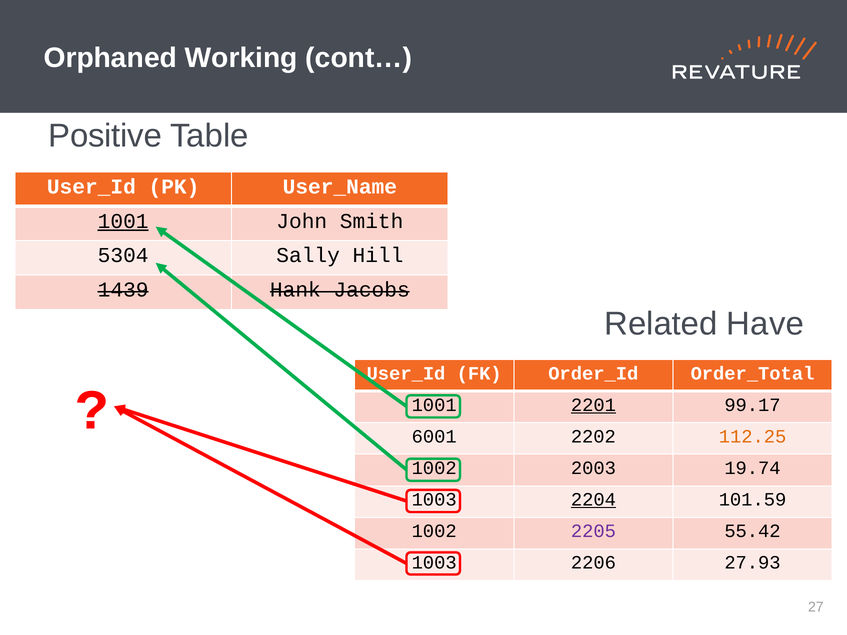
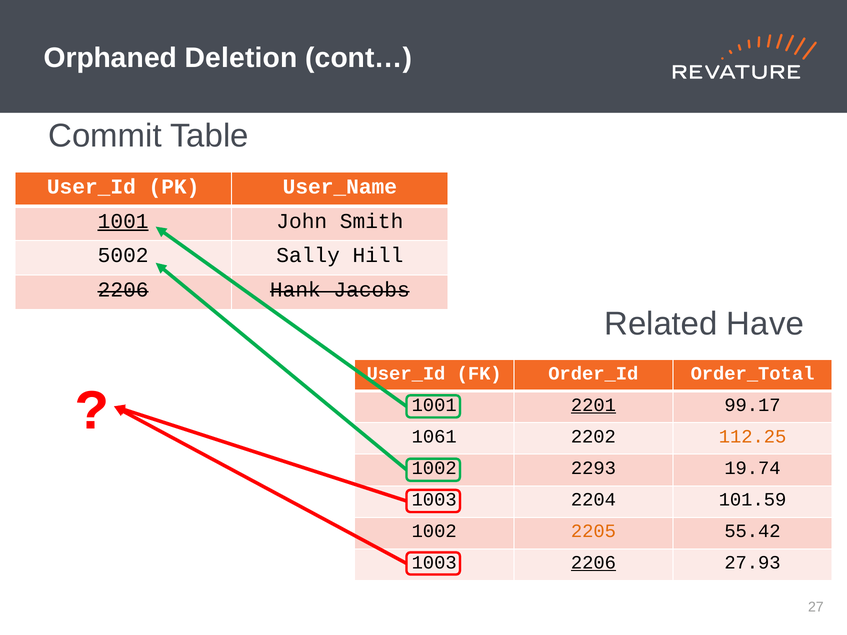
Working: Working -> Deletion
Positive: Positive -> Commit
5304: 5304 -> 5002
1439 at (123, 290): 1439 -> 2206
6001: 6001 -> 1061
2003: 2003 -> 2293
2204 underline: present -> none
2205 colour: purple -> orange
2206 at (593, 563) underline: none -> present
